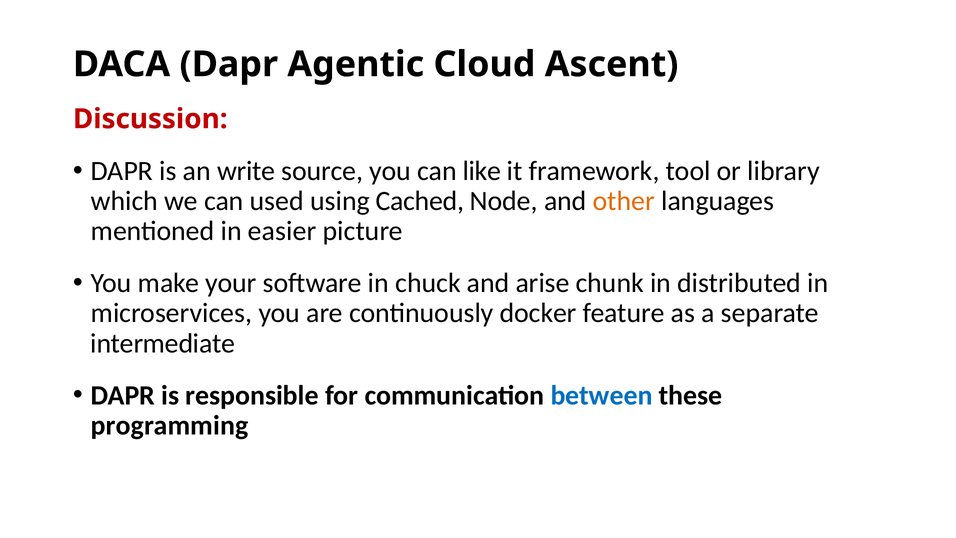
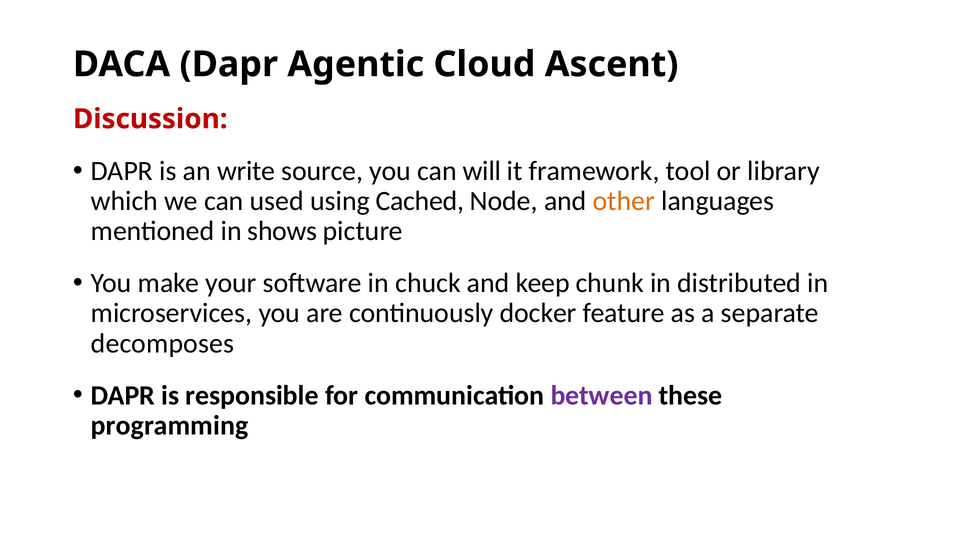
like: like -> will
easier: easier -> shows
arise: arise -> keep
intermediate: intermediate -> decomposes
between colour: blue -> purple
